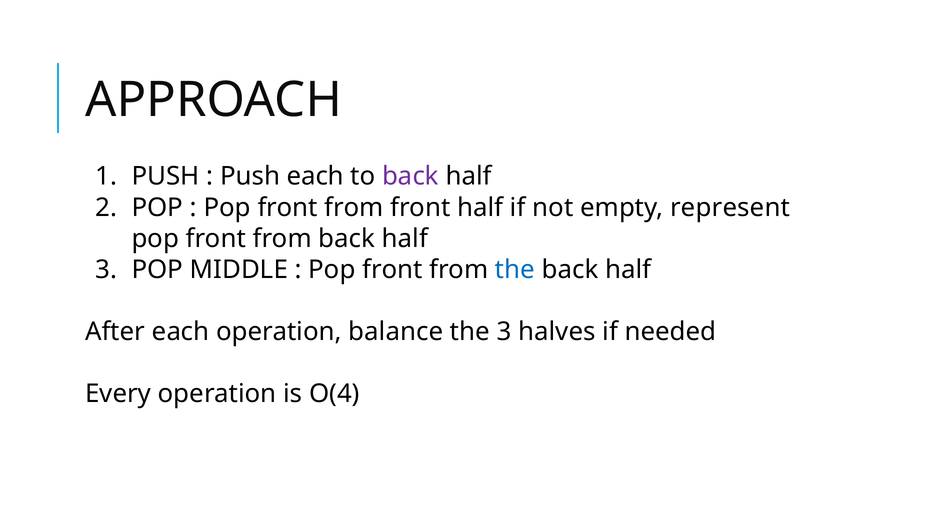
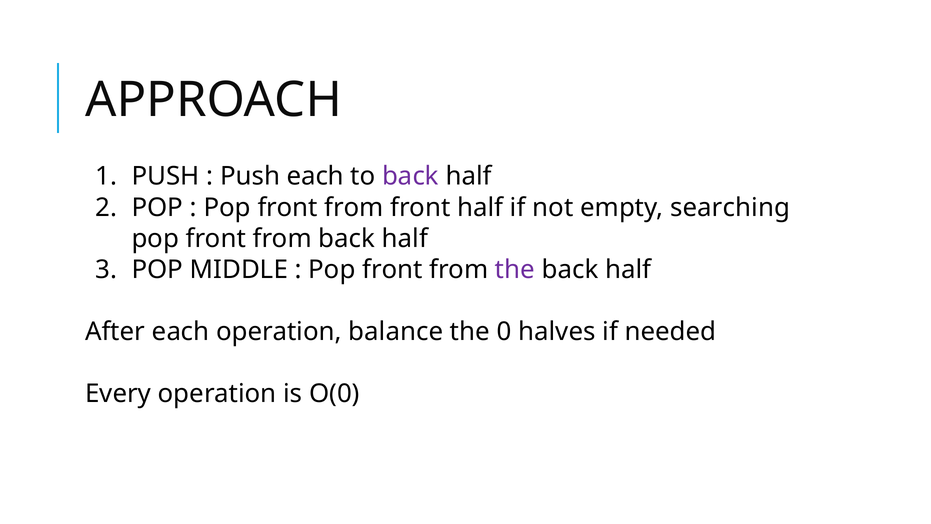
represent: represent -> searching
the at (515, 269) colour: blue -> purple
the 3: 3 -> 0
O(4: O(4 -> O(0
